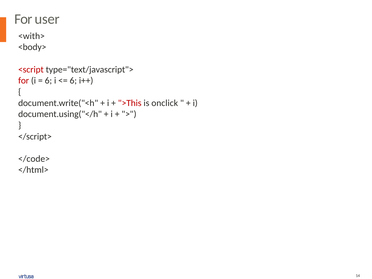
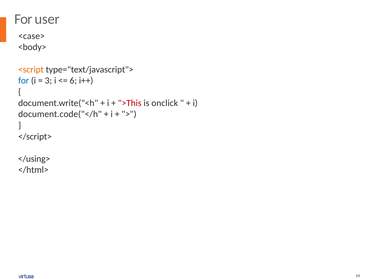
<with>: <with> -> <case>
<script colour: red -> orange
for at (24, 81) colour: red -> blue
6 at (48, 81): 6 -> 3
document.using("</h: document.using("</h -> document.code("</h
</code>: </code> -> </using>
